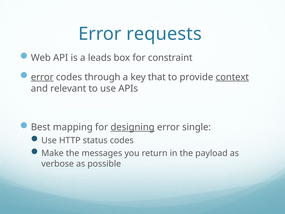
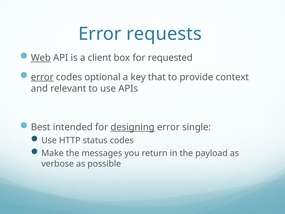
Web underline: none -> present
leads: leads -> client
constraint: constraint -> requested
through: through -> optional
context underline: present -> none
mapping: mapping -> intended
